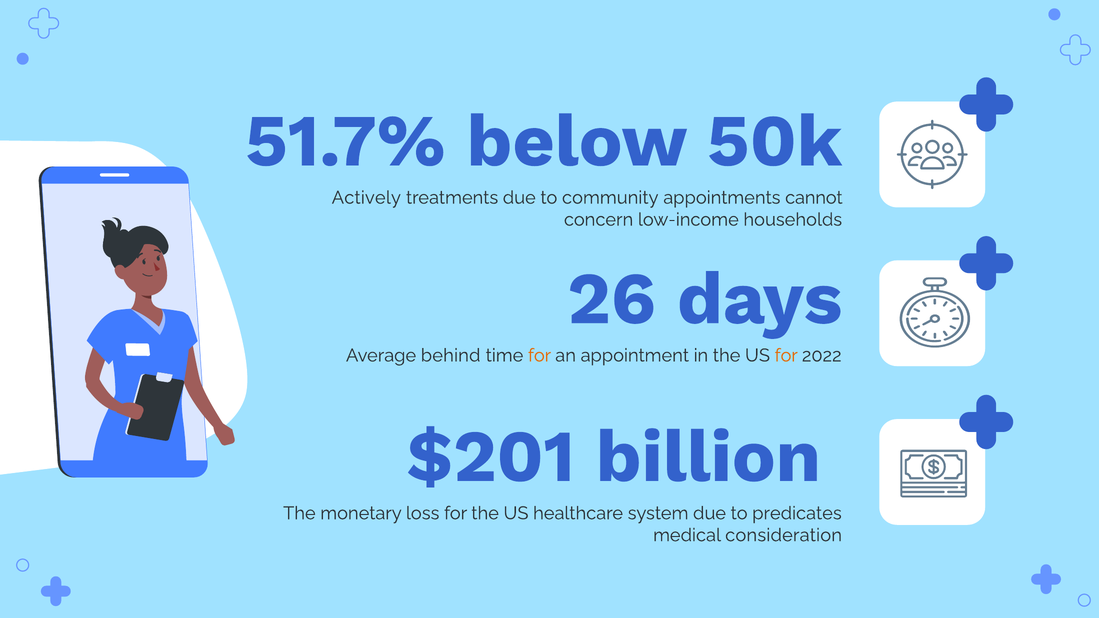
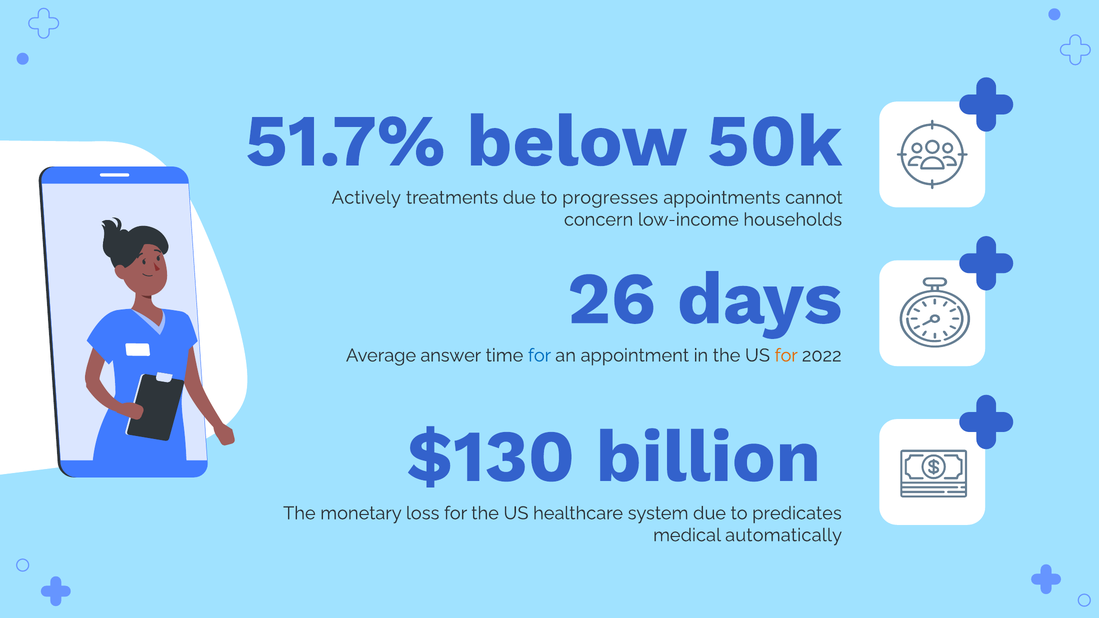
community: community -> progresses
behind: behind -> answer
for at (540, 356) colour: orange -> blue
$201: $201 -> $130
consideration: consideration -> automatically
